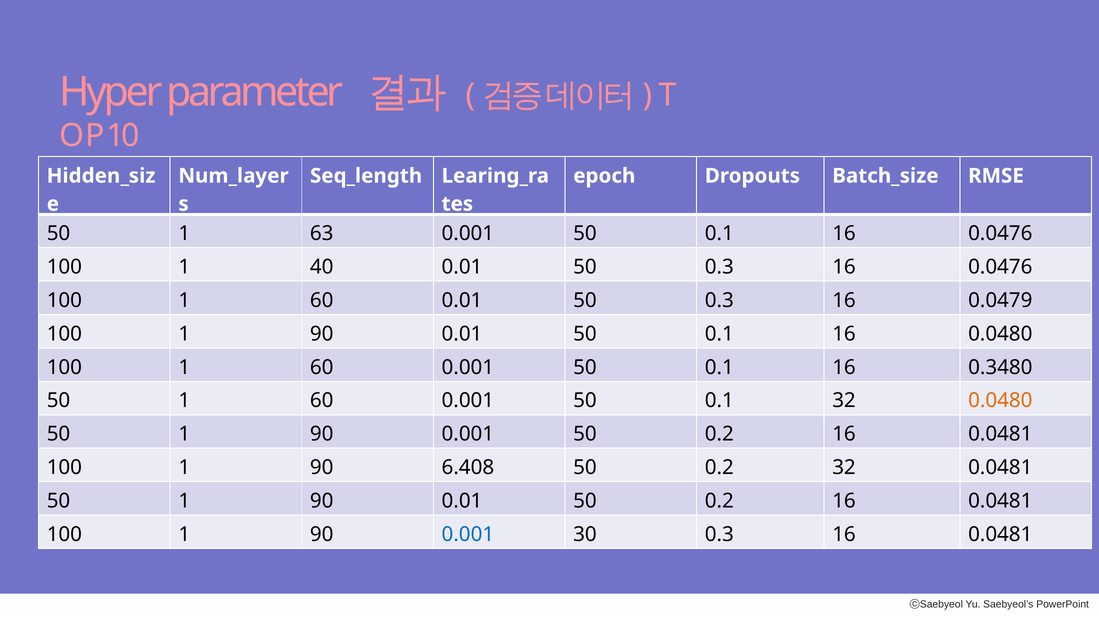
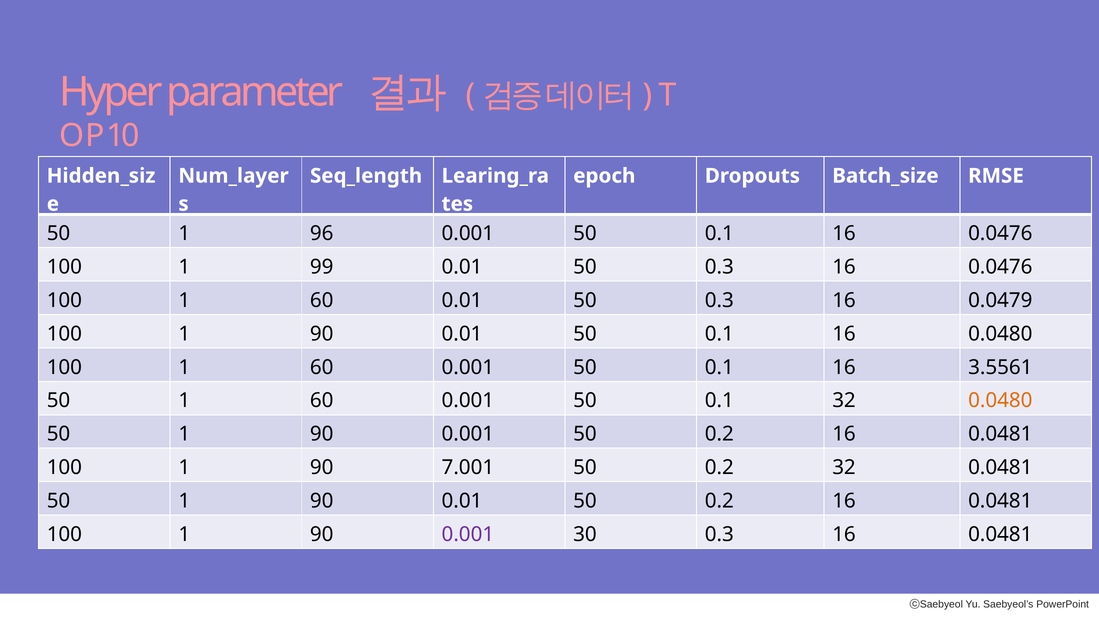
63: 63 -> 96
40: 40 -> 99
0.3480: 0.3480 -> 3.5561
6.408: 6.408 -> 7.001
0.001 at (468, 534) colour: blue -> purple
